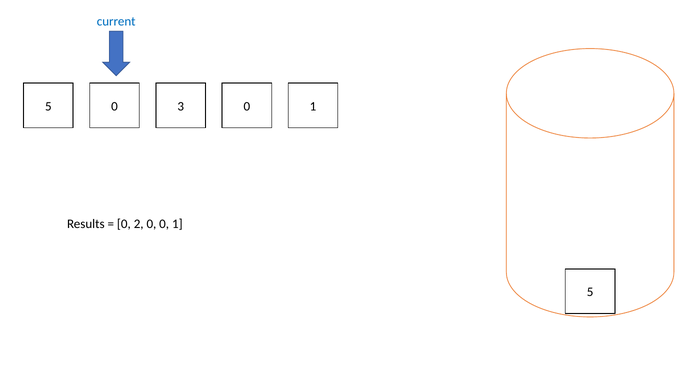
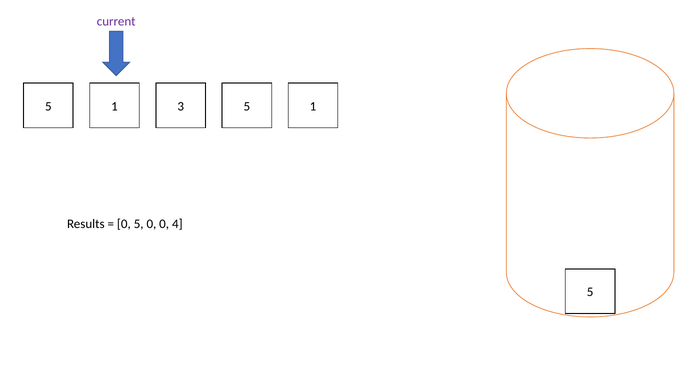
current colour: blue -> purple
0 at (114, 106): 0 -> 1
3 0: 0 -> 5
0 2: 2 -> 5
0 0 1: 1 -> 4
